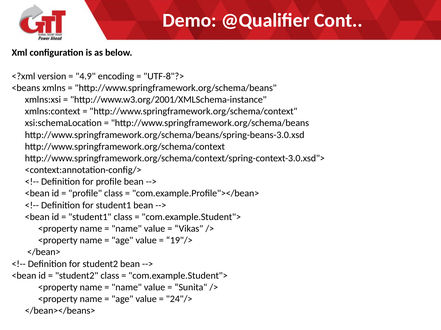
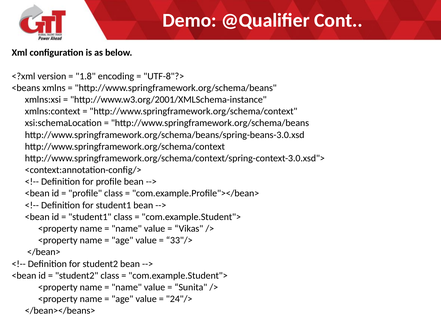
4.9: 4.9 -> 1.8
19"/>: 19"/> -> 33"/>
